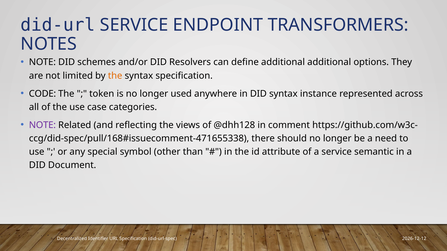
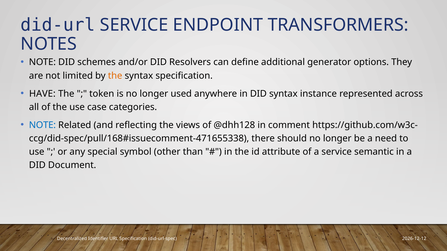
additional additional: additional -> generator
CODE: CODE -> HAVE
NOTE at (42, 125) colour: purple -> blue
